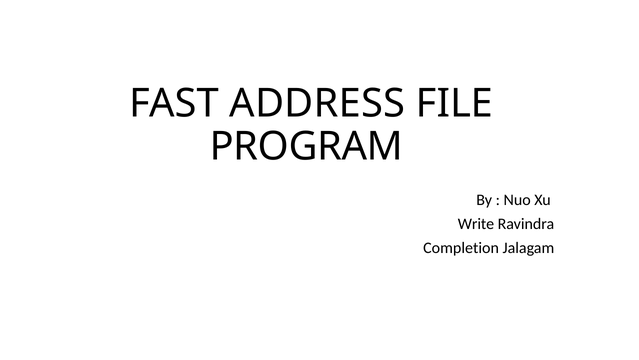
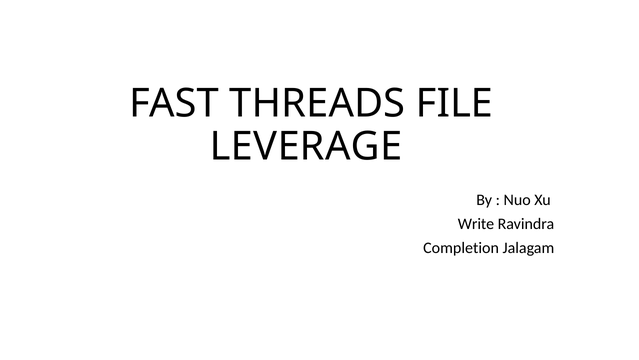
ADDRESS: ADDRESS -> THREADS
PROGRAM: PROGRAM -> LEVERAGE
